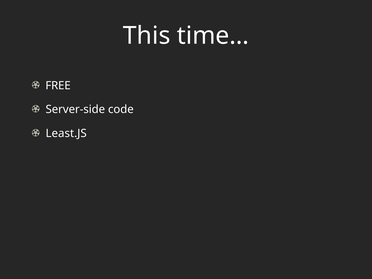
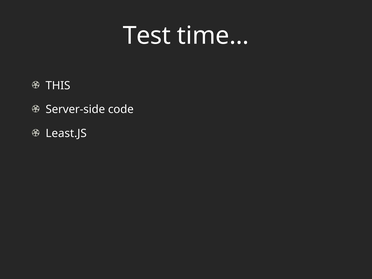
This: This -> Test
FREE: FREE -> THIS
